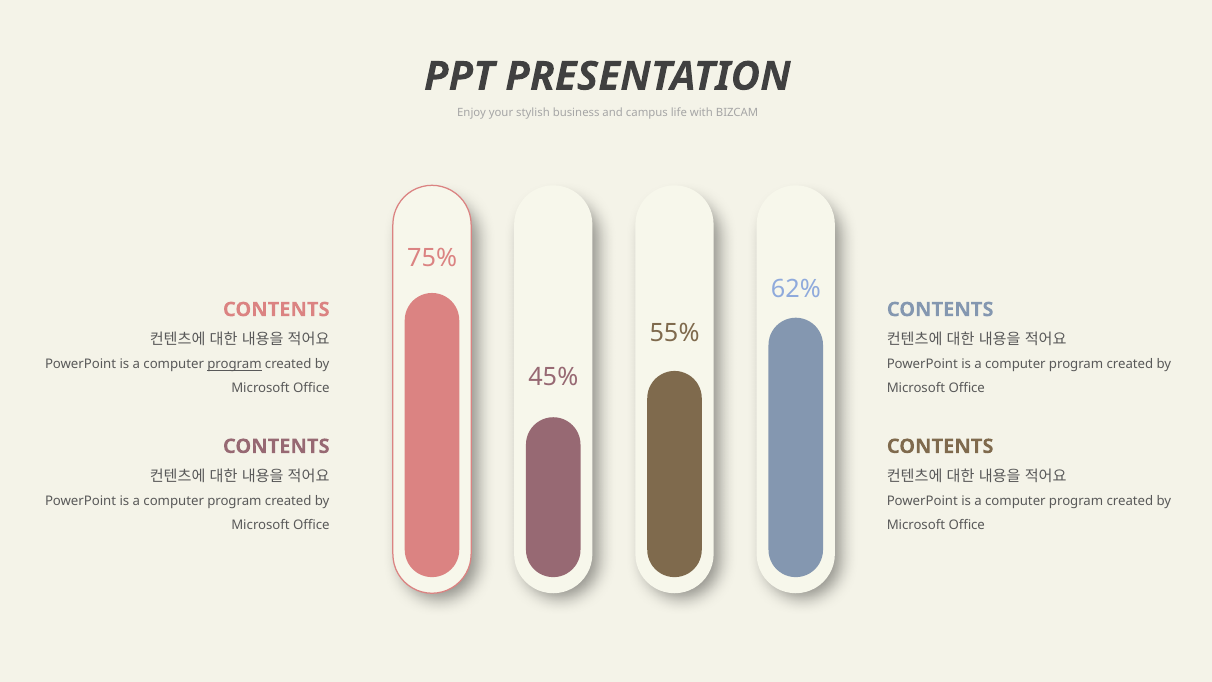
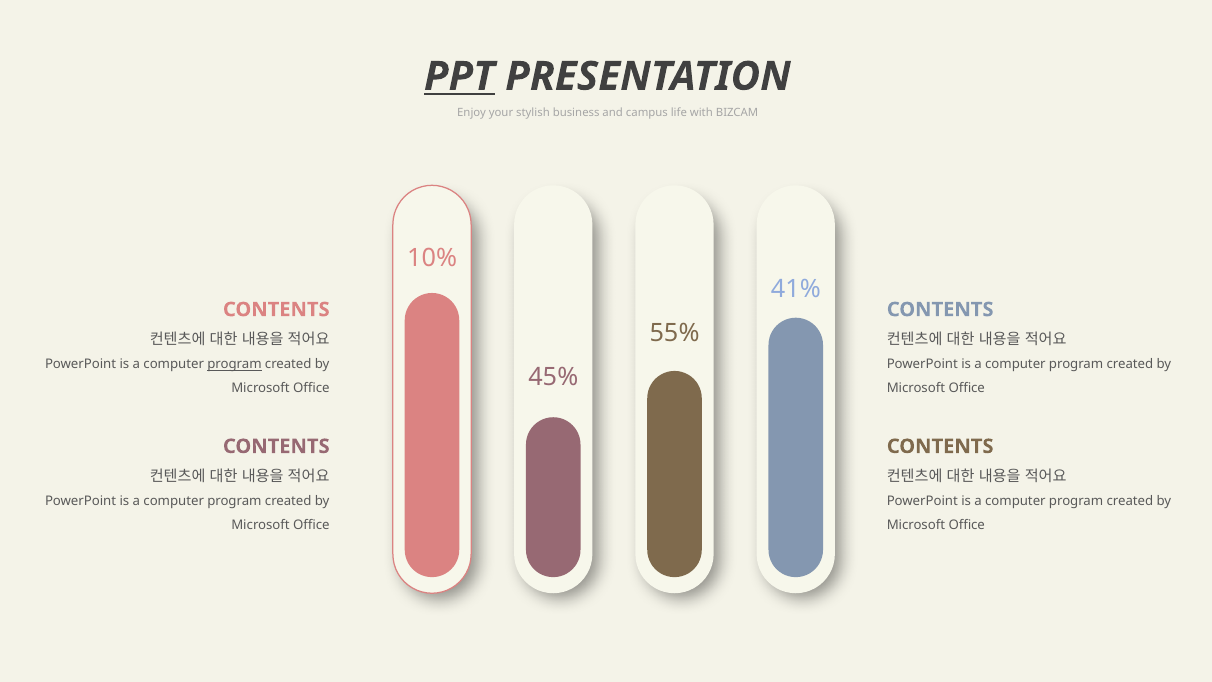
PPT underline: none -> present
75%: 75% -> 10%
62%: 62% -> 41%
